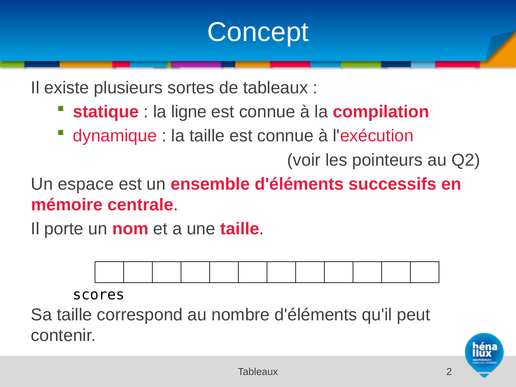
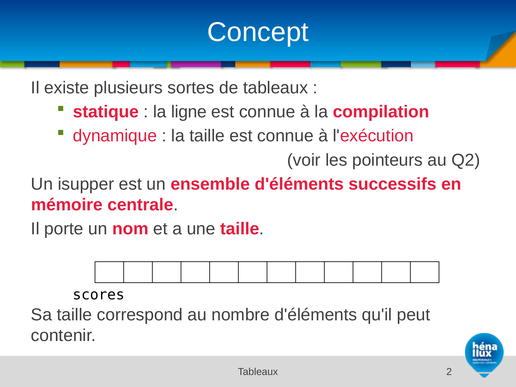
espace: espace -> isupper
